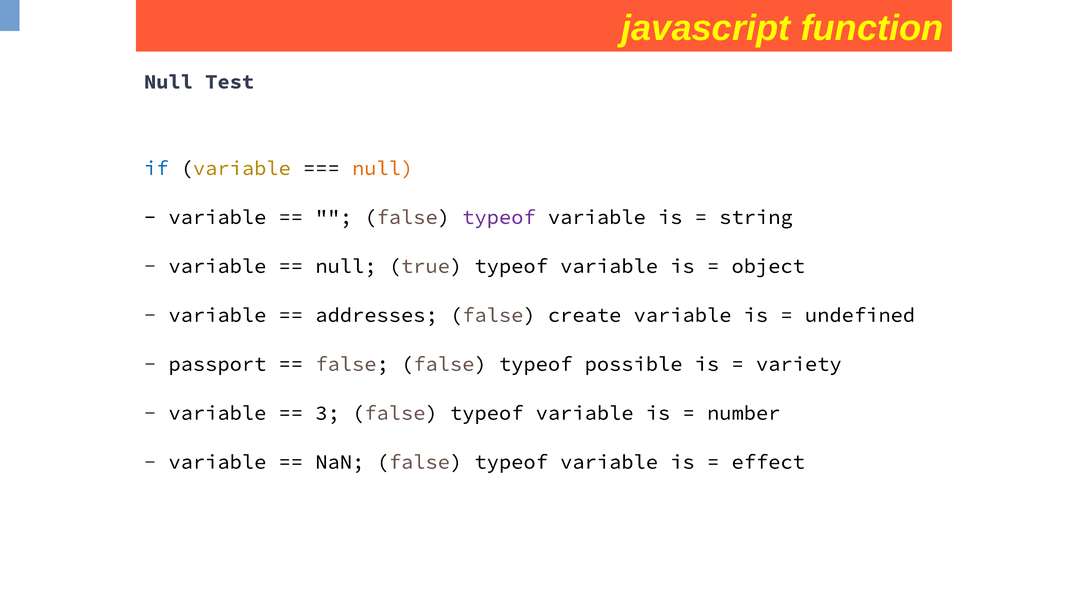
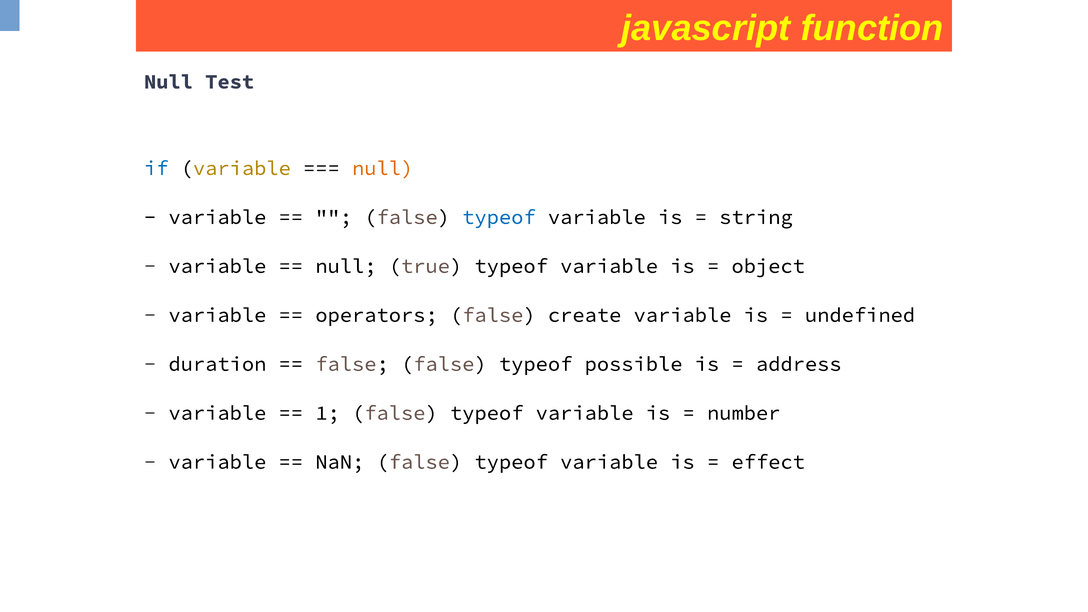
typeof at (499, 217) colour: purple -> blue
addresses: addresses -> operators
passport: passport -> duration
variety: variety -> address
3: 3 -> 1
